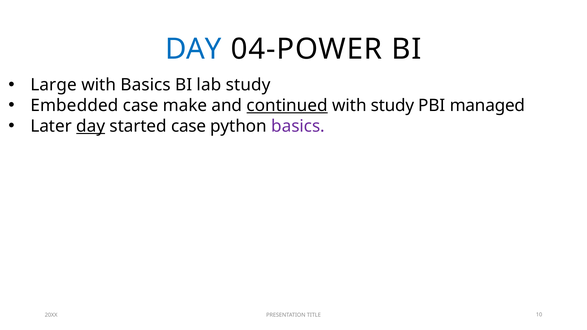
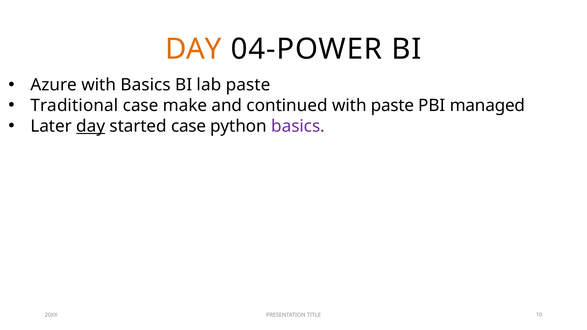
DAY at (193, 49) colour: blue -> orange
Large: Large -> Azure
lab study: study -> paste
Embedded: Embedded -> Traditional
continued underline: present -> none
with study: study -> paste
